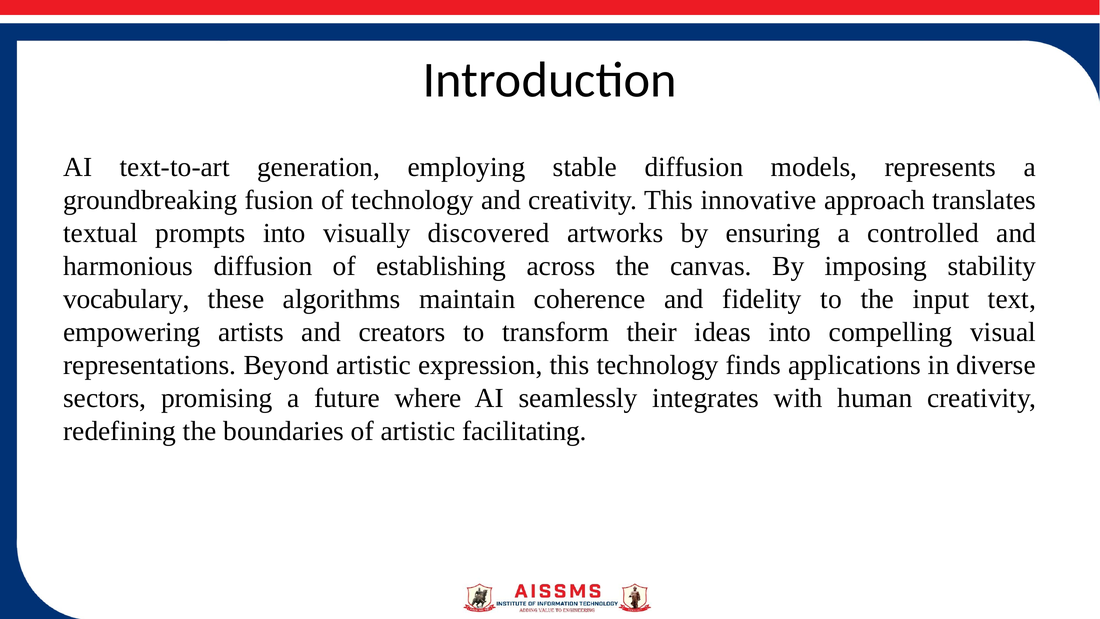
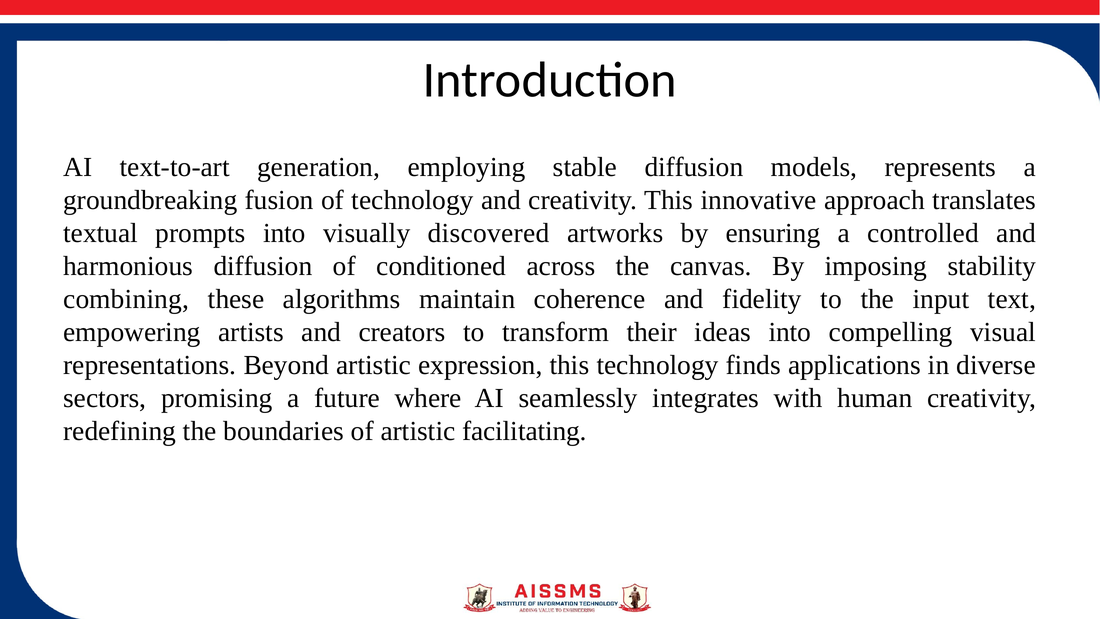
establishing: establishing -> conditioned
vocabulary: vocabulary -> combining
